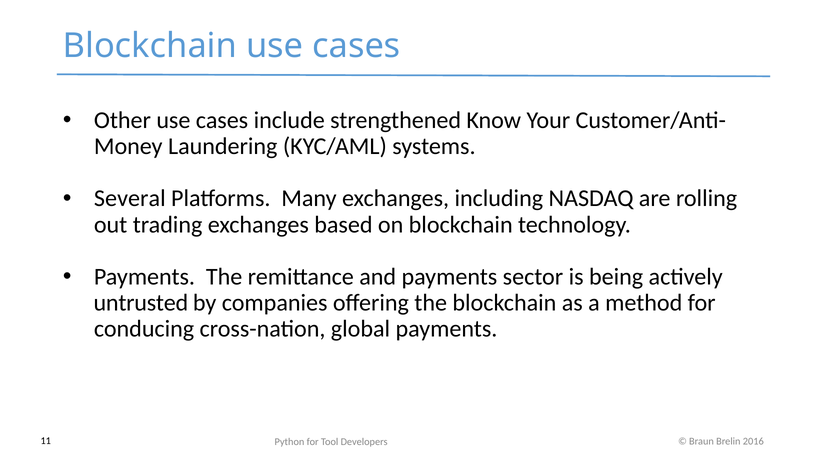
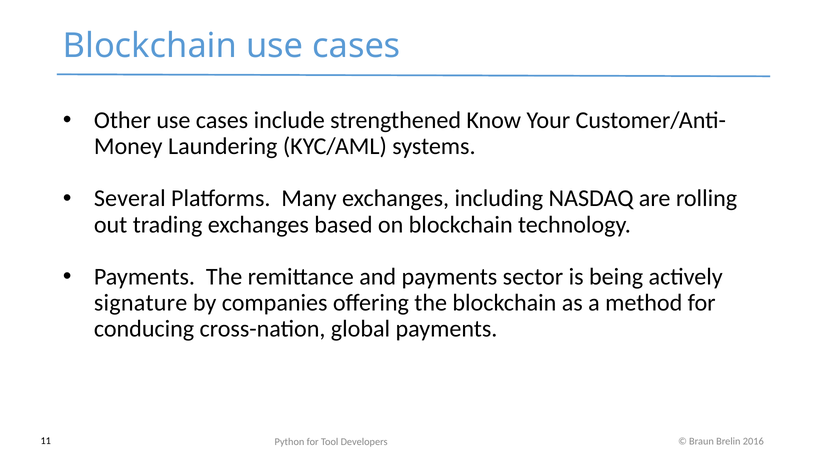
untrusted: untrusted -> signature
